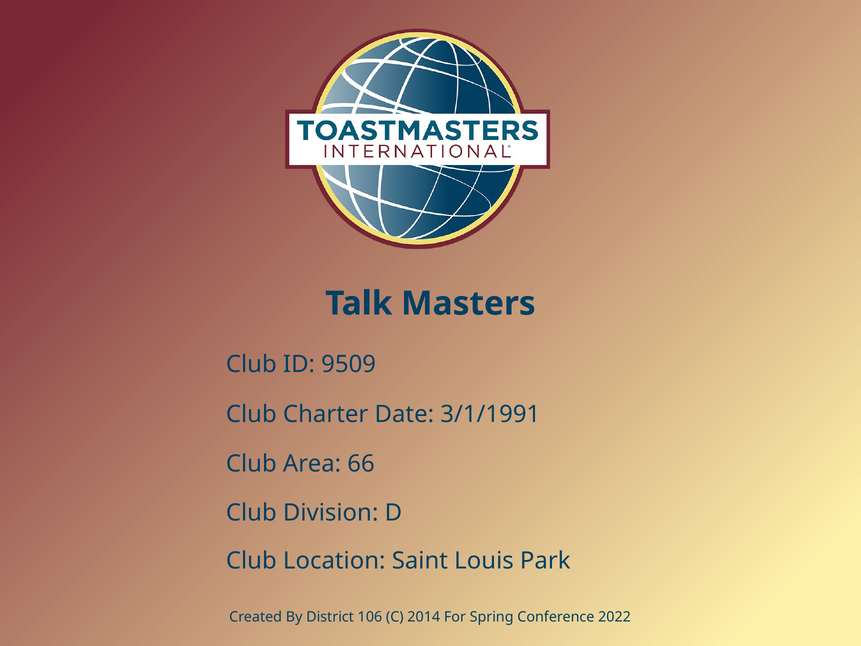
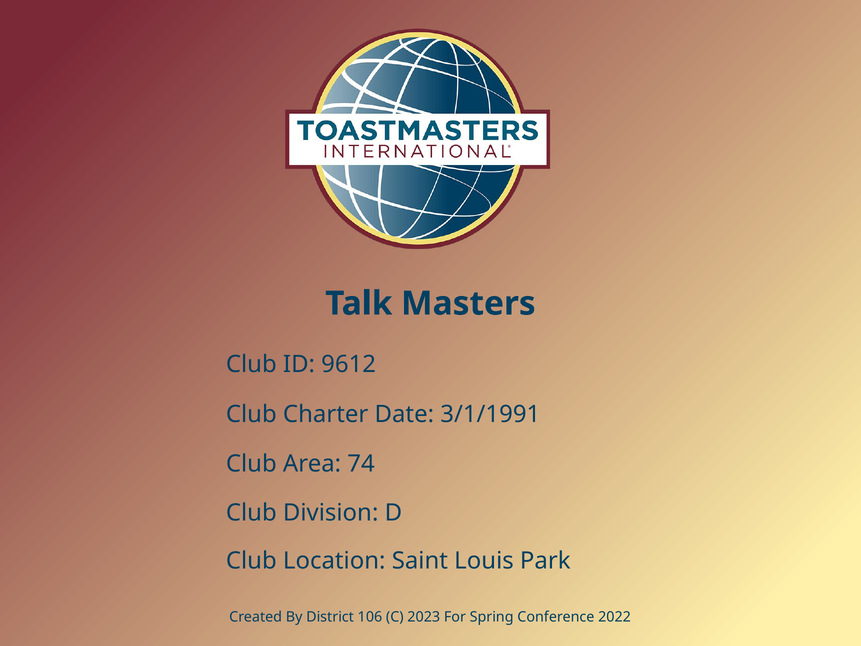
9509: 9509 -> 9612
66: 66 -> 74
2014: 2014 -> 2023
